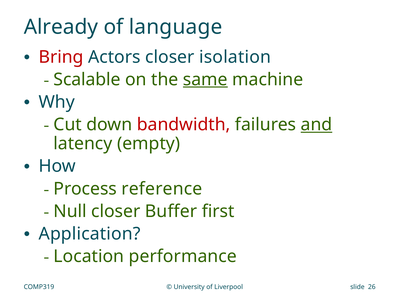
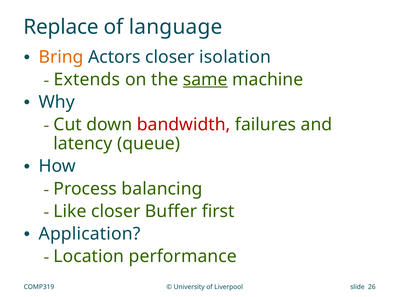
Already: Already -> Replace
Bring colour: red -> orange
Scalable: Scalable -> Extends
and underline: present -> none
empty: empty -> queue
reference: reference -> balancing
Null: Null -> Like
